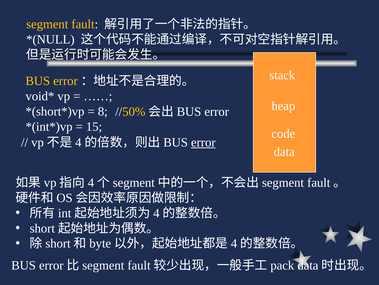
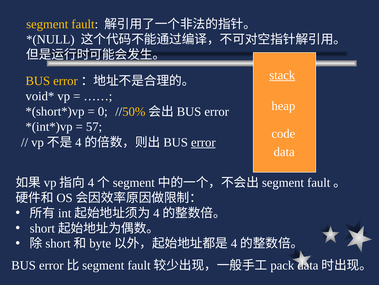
stack underline: none -> present
8: 8 -> 0
15: 15 -> 57
